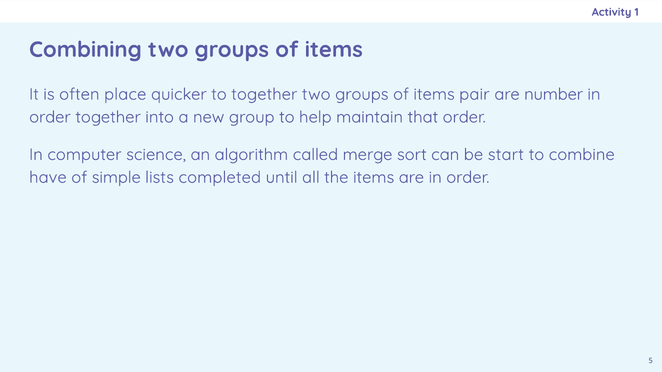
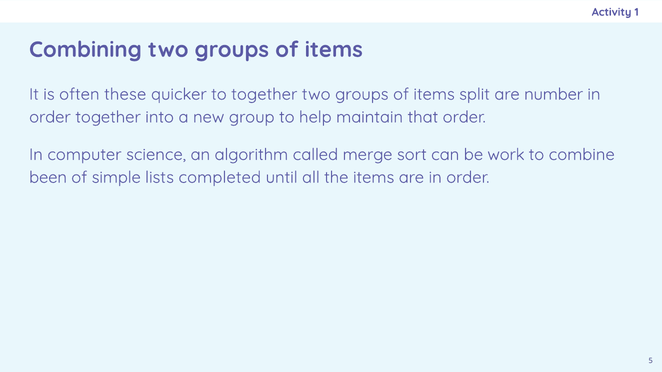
place: place -> these
pair: pair -> split
start: start -> work
have: have -> been
